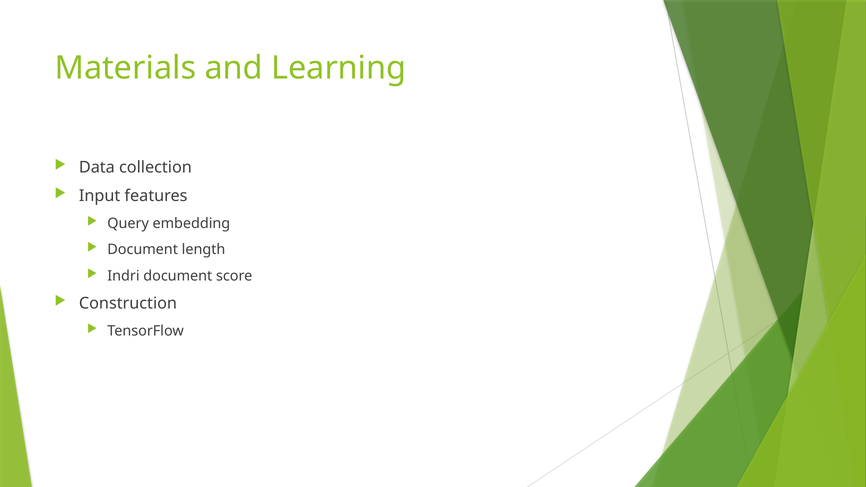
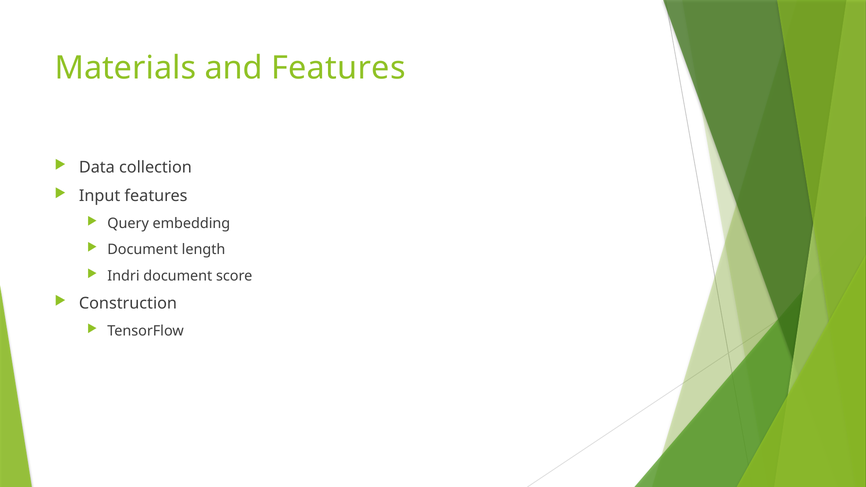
and Learning: Learning -> Features
